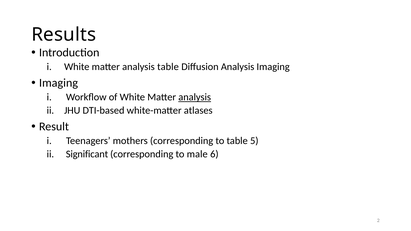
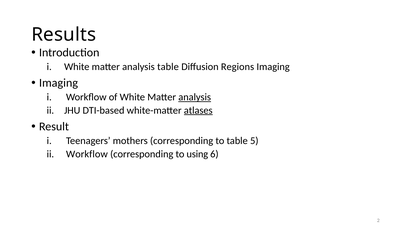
Diffusion Analysis: Analysis -> Regions
atlases underline: none -> present
Significant at (87, 154): Significant -> Workflow
male: male -> using
